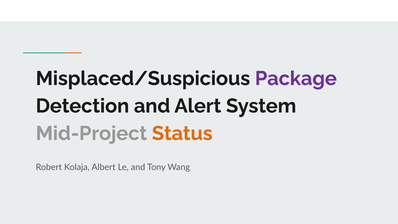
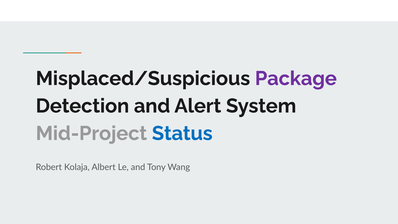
Status colour: orange -> blue
